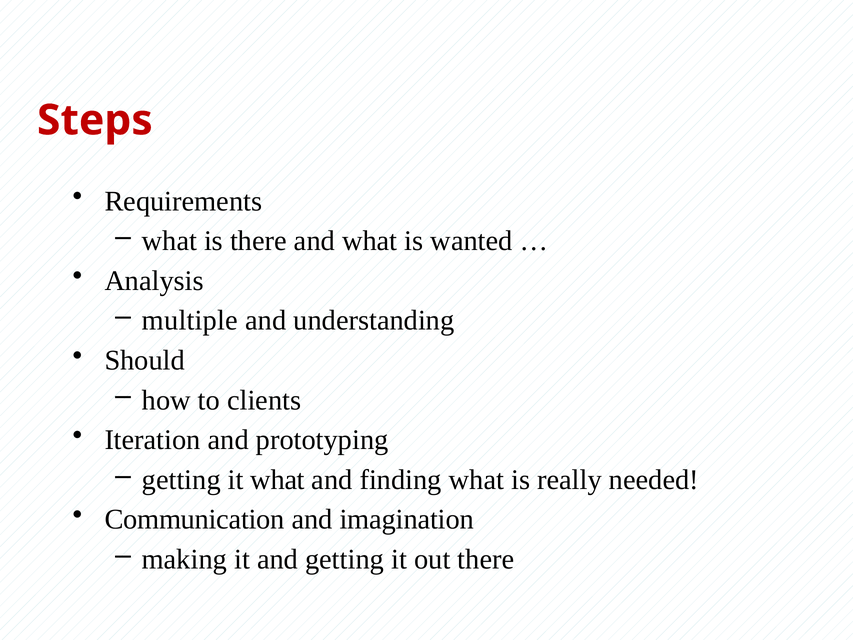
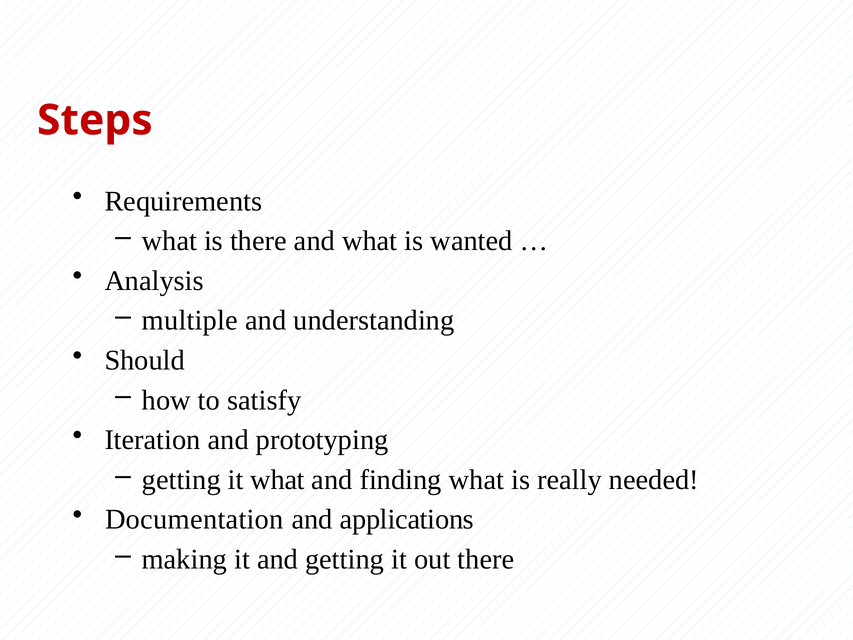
clients: clients -> satisfy
Communication: Communication -> Documentation
imagination: imagination -> applications
